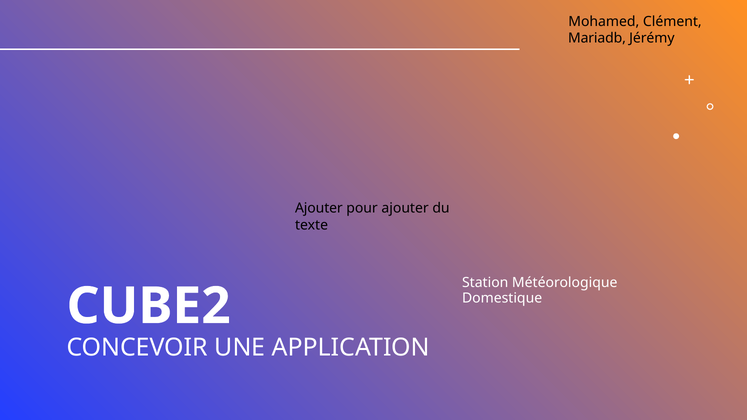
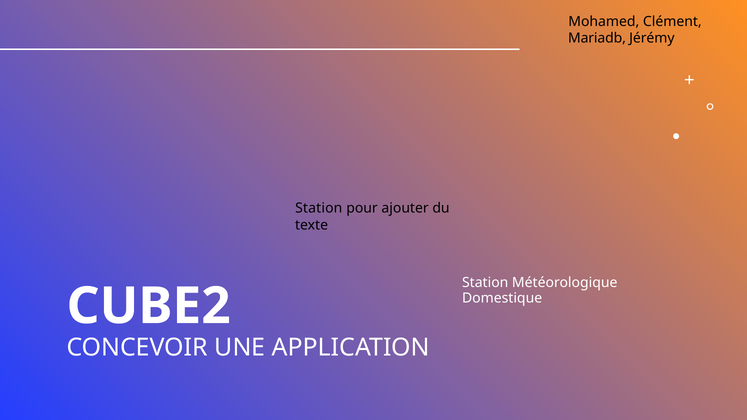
Ajouter at (319, 208): Ajouter -> Station
